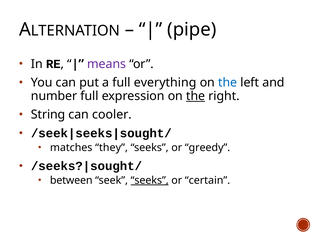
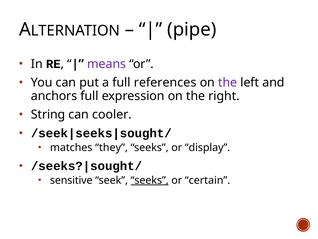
everything: everything -> references
the at (228, 82) colour: blue -> purple
number: number -> anchors
the at (196, 96) underline: present -> none
greedy: greedy -> display
between: between -> sensitive
